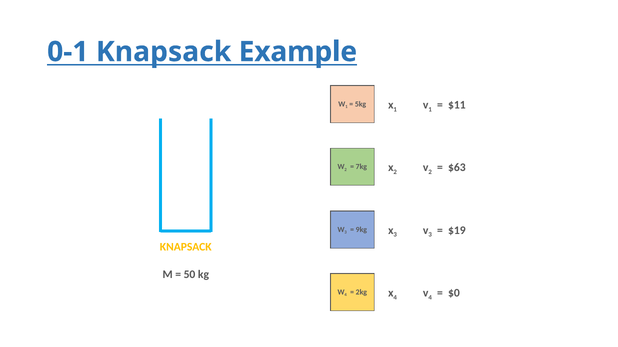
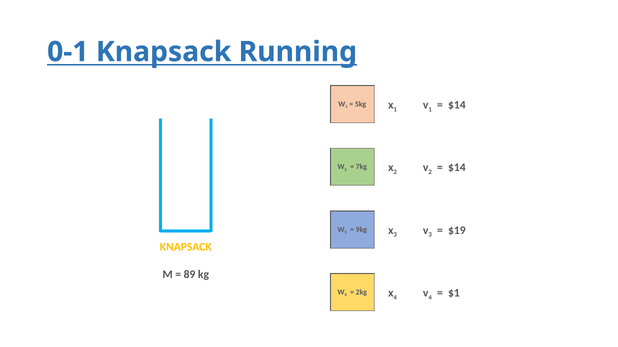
Example: Example -> Running
$11 at (457, 105): $11 -> $14
$63 at (457, 168): $63 -> $14
50: 50 -> 89
$0: $0 -> $1
